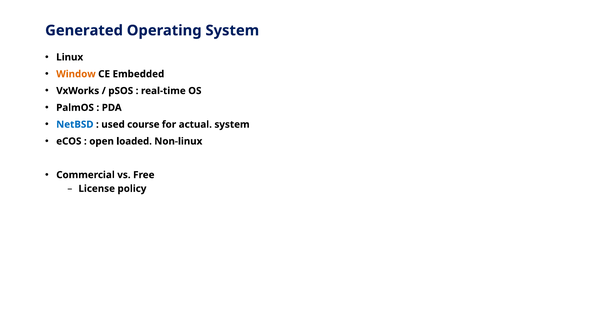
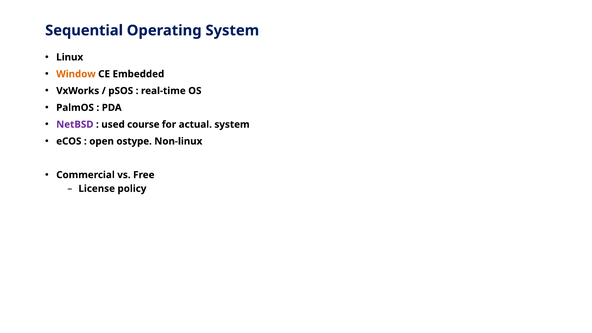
Generated: Generated -> Sequential
NetBSD colour: blue -> purple
loaded: loaded -> ostype
